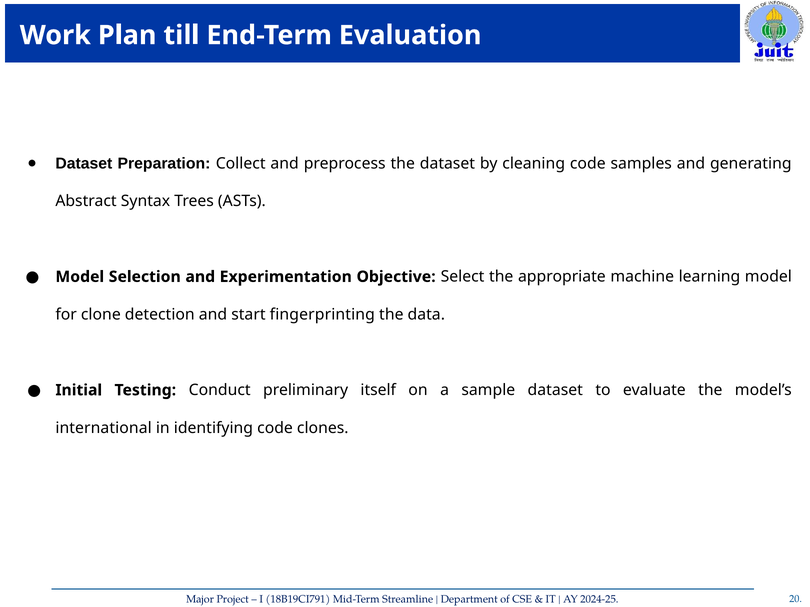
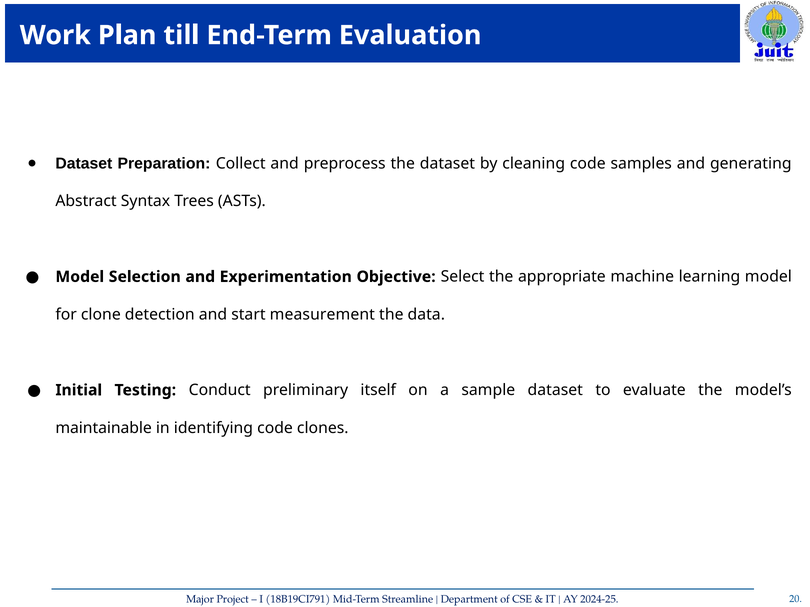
fingerprinting: fingerprinting -> measurement
international: international -> maintainable
